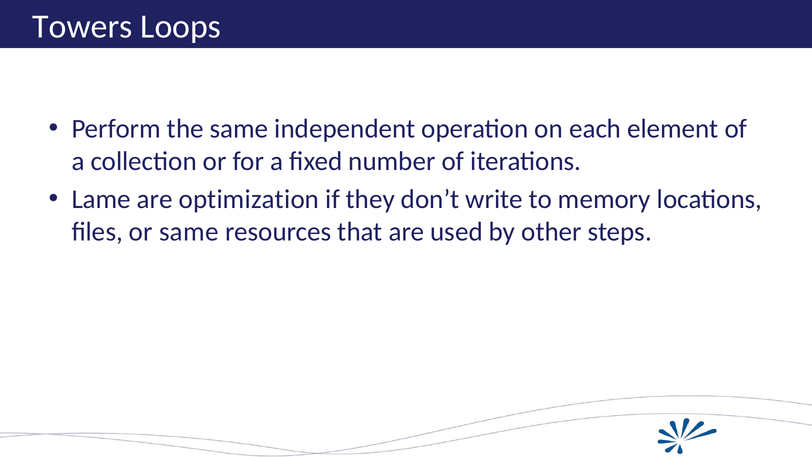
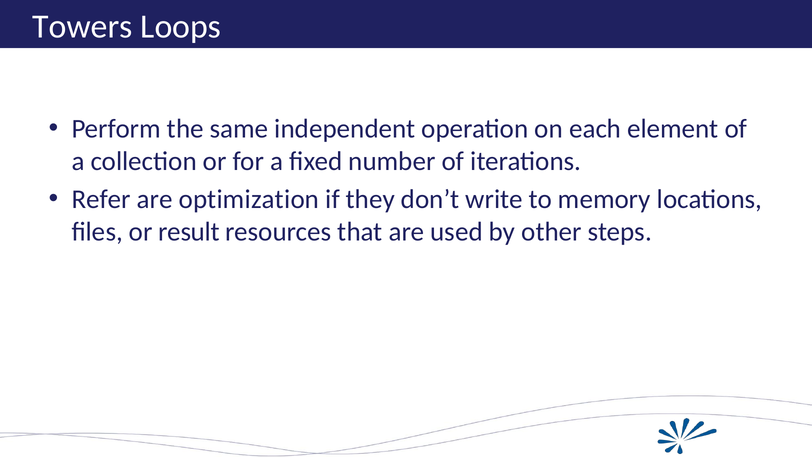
Lame: Lame -> Refer
or same: same -> result
